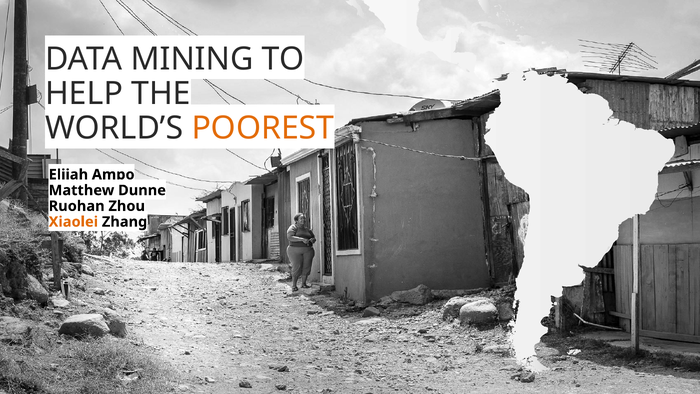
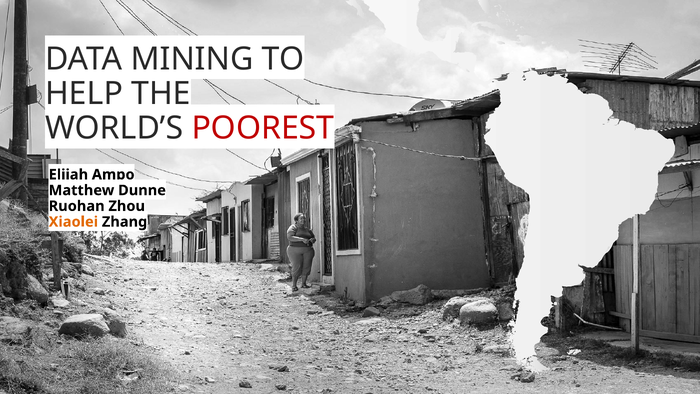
POOREST colour: orange -> red
